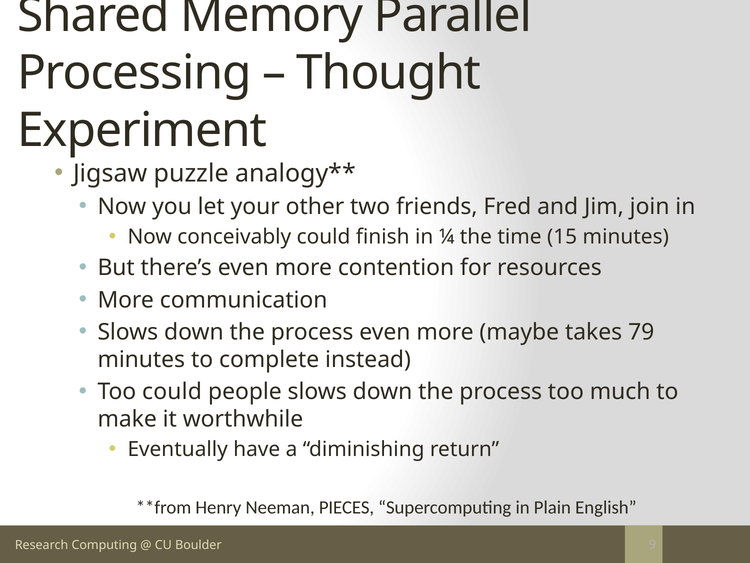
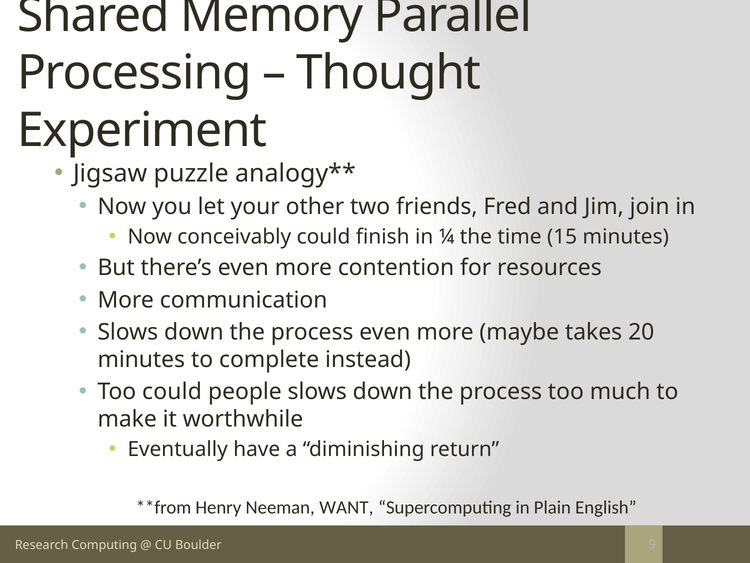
79: 79 -> 20
PIECES: PIECES -> WANT
